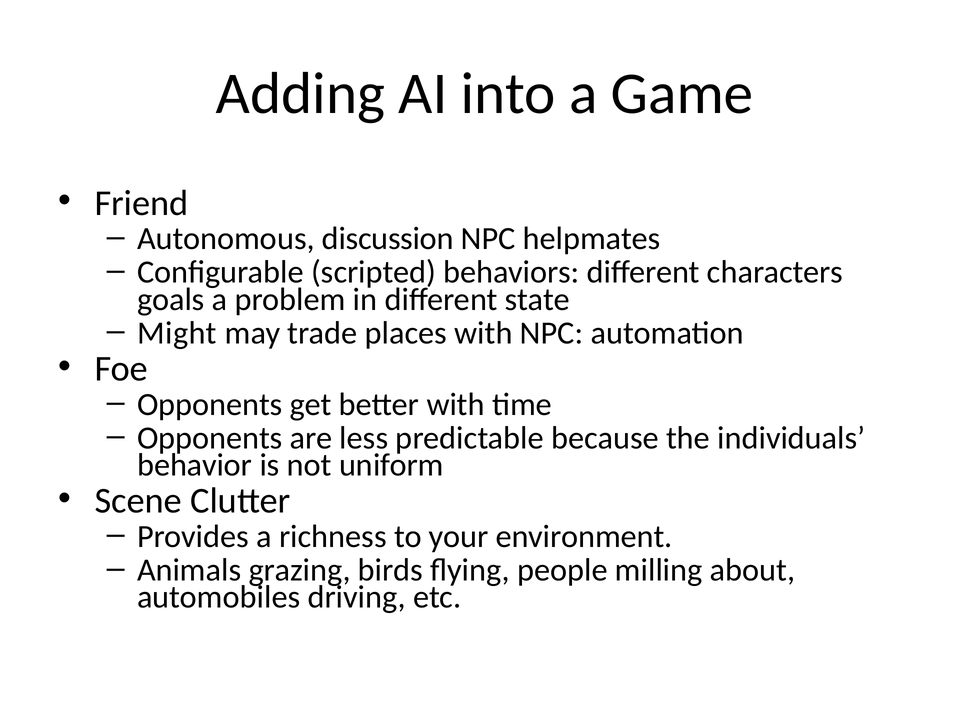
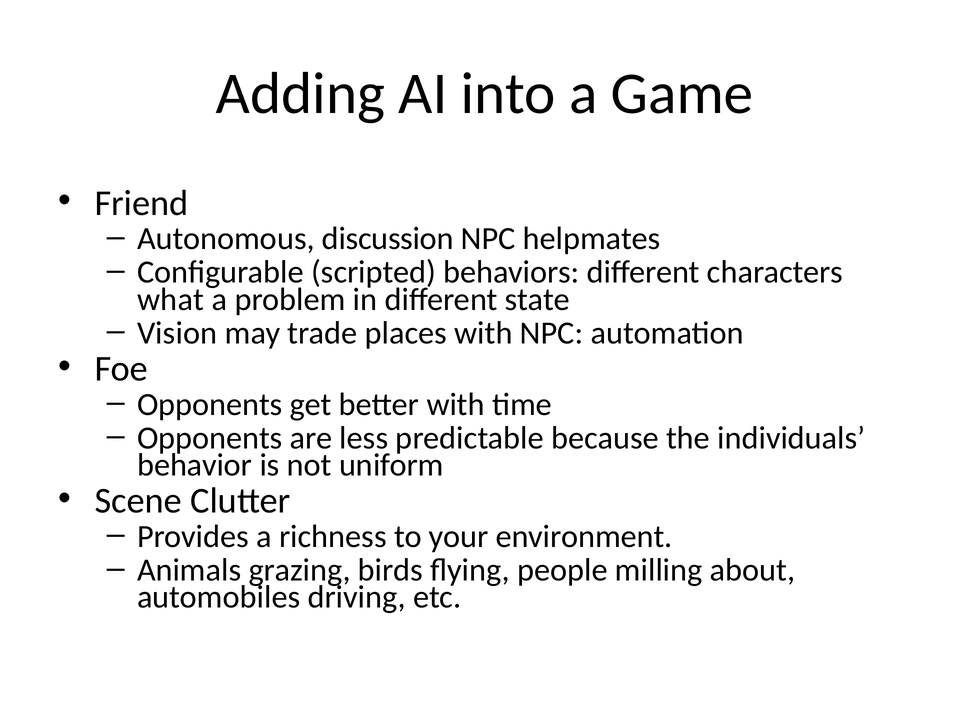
goals: goals -> what
Might: Might -> Vision
